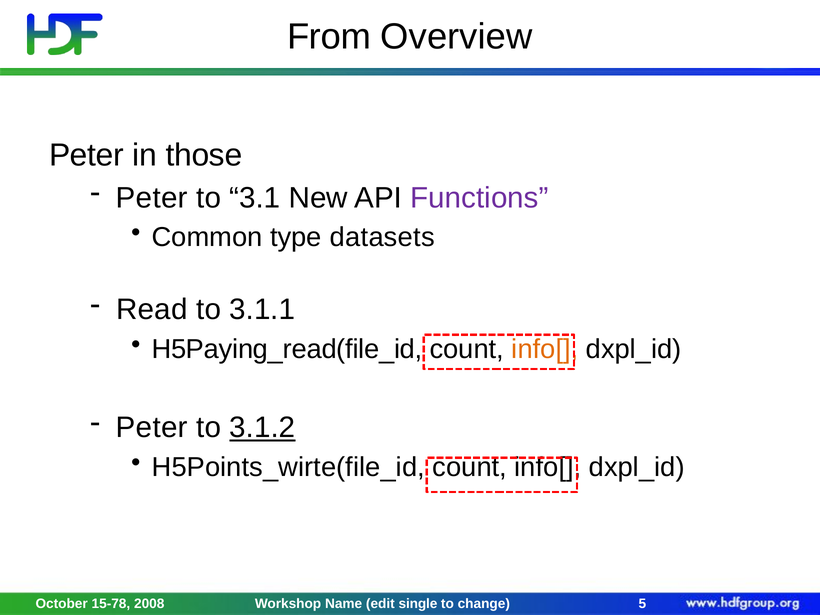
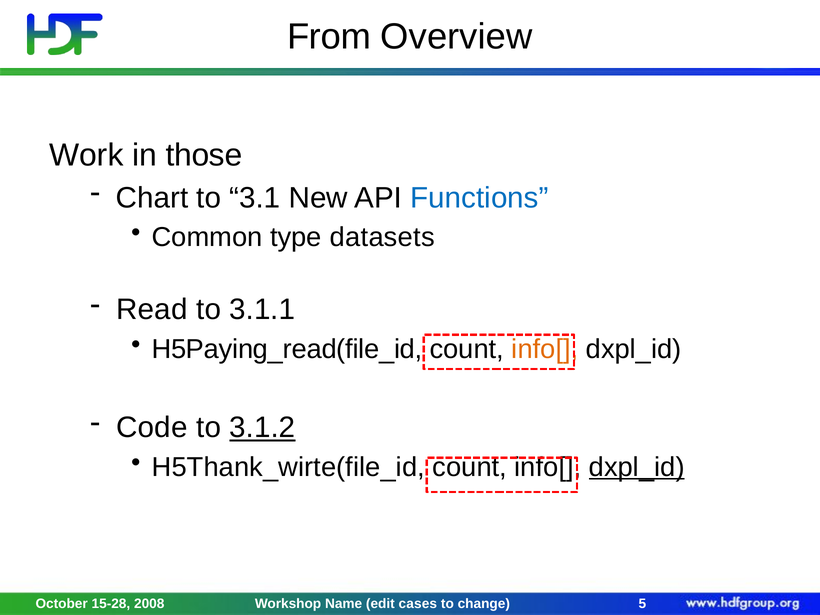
Peter at (86, 155): Peter -> Work
Peter at (152, 198): Peter -> Chart
Functions colour: purple -> blue
Peter at (152, 428): Peter -> Code
H5Points_wirte(file_id: H5Points_wirte(file_id -> H5Thank_wirte(file_id
dxpl_id at (637, 467) underline: none -> present
15-78: 15-78 -> 15-28
single: single -> cases
